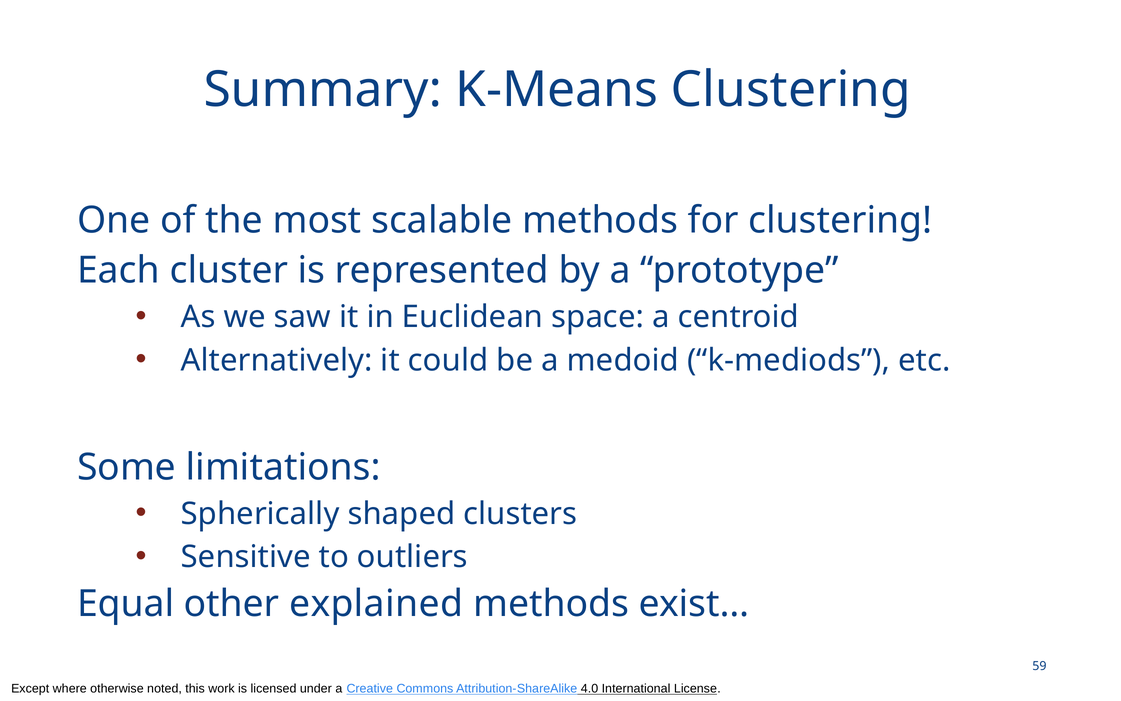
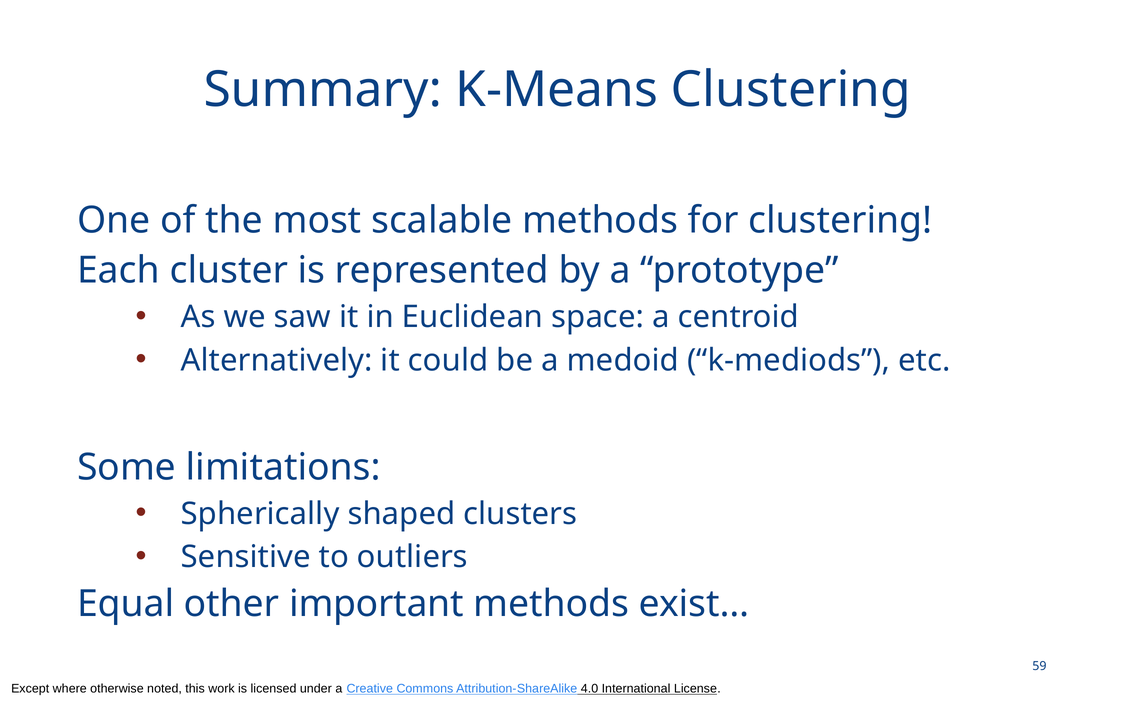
explained: explained -> important
